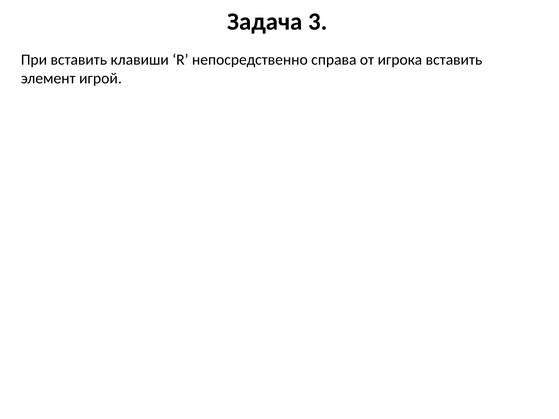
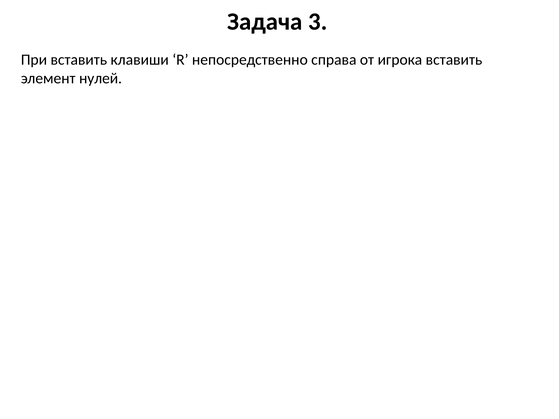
игрой: игрой -> нулей
